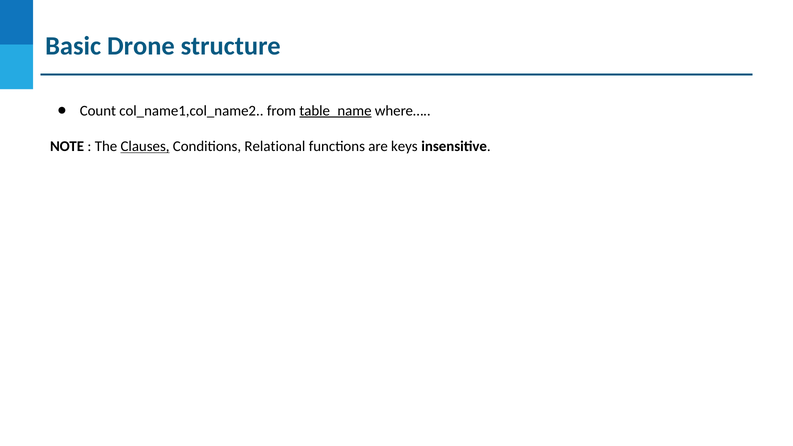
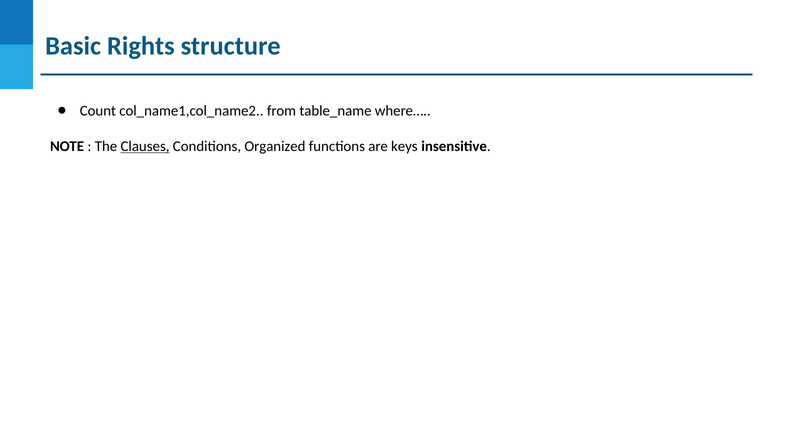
Drone: Drone -> Rights
table_name underline: present -> none
Relational: Relational -> Organized
